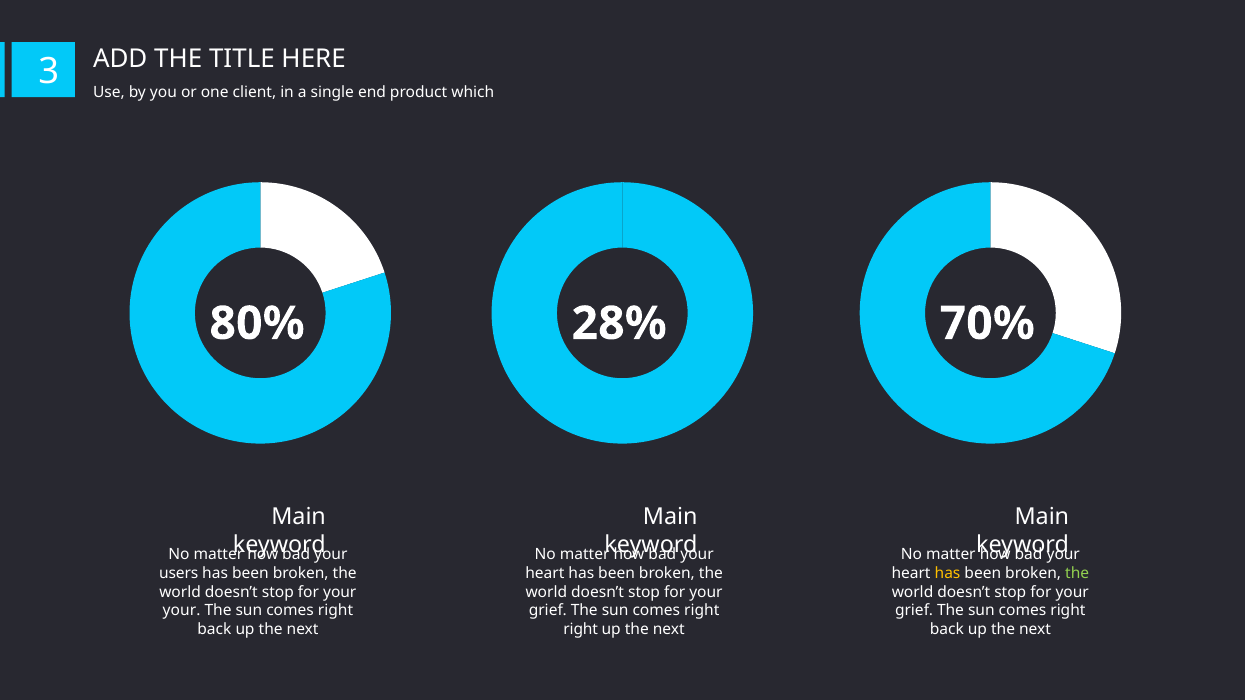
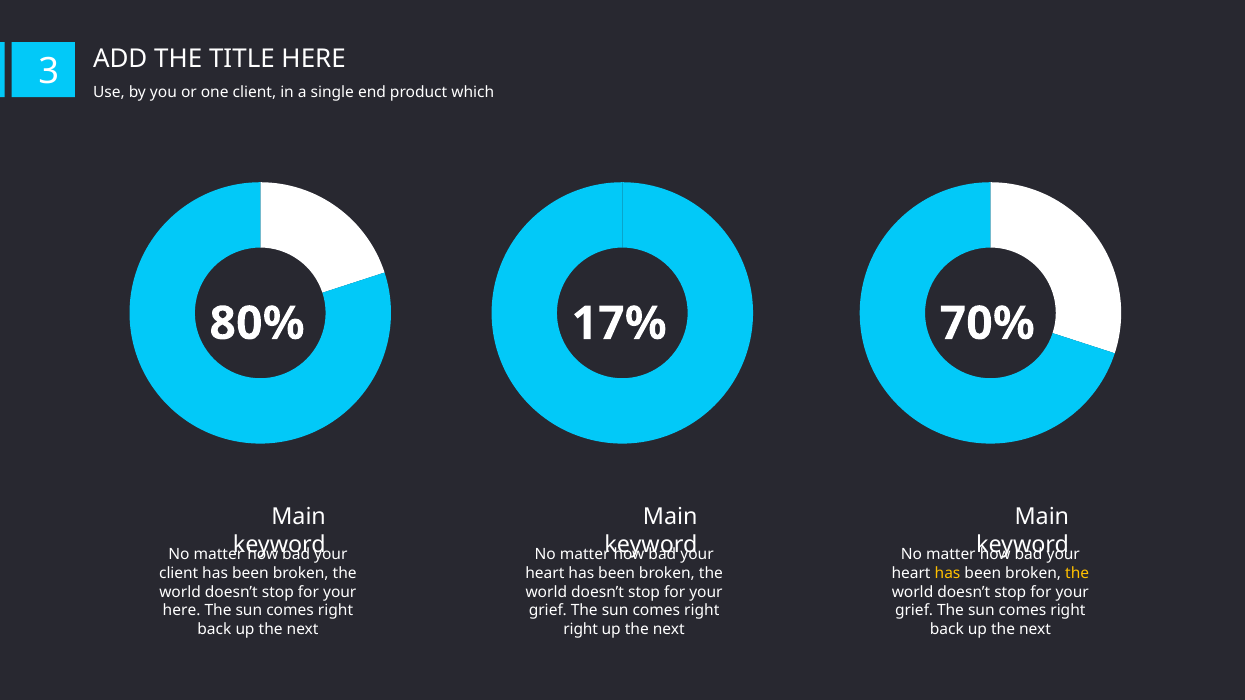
28%: 28% -> 17%
users at (179, 574): users -> client
the at (1077, 574) colour: light green -> yellow
your at (182, 611): your -> here
